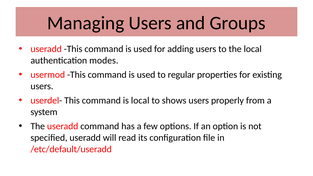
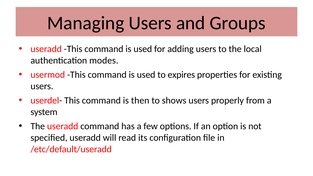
regular: regular -> expires
is local: local -> then
